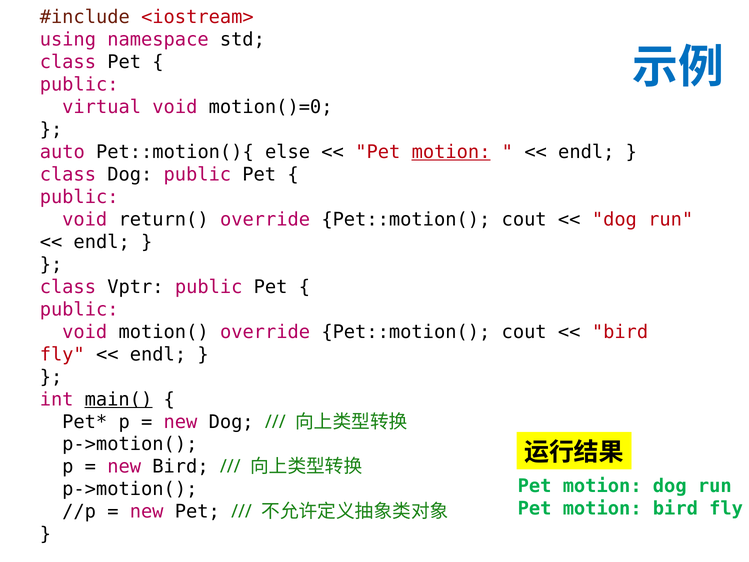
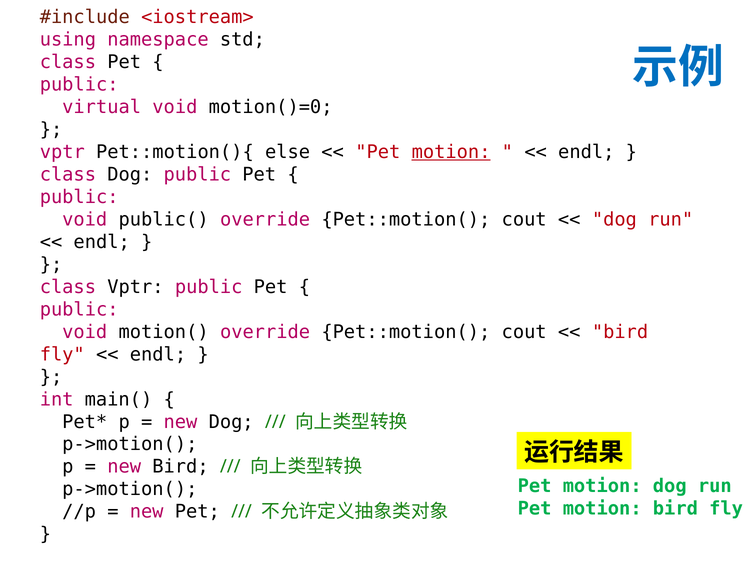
auto at (62, 152): auto -> vptr
return(: return( -> public(
main( underline: present -> none
